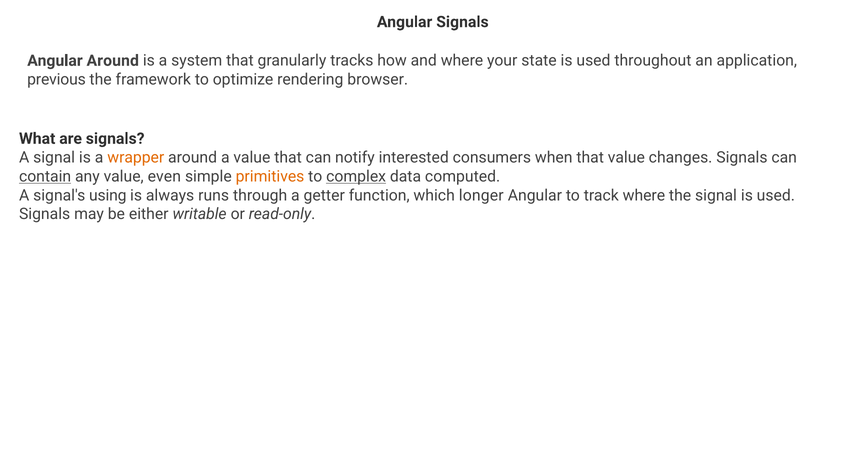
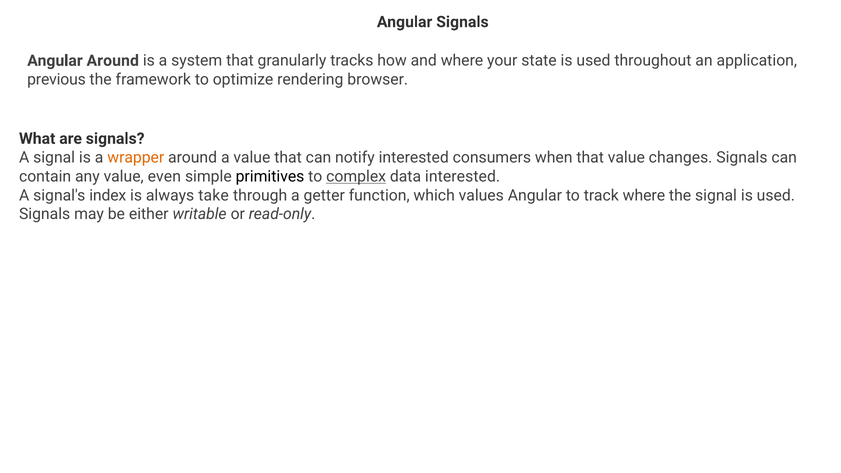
contain underline: present -> none
primitives colour: orange -> black
data computed: computed -> interested
using: using -> index
runs: runs -> take
longer: longer -> values
